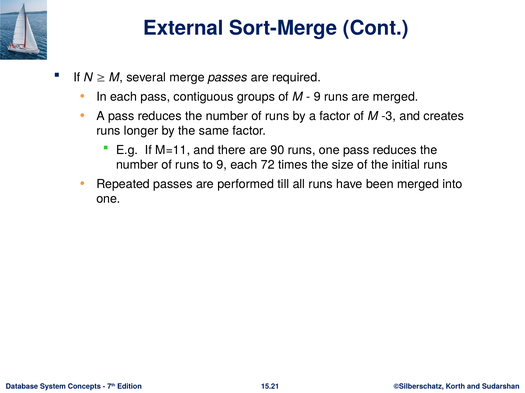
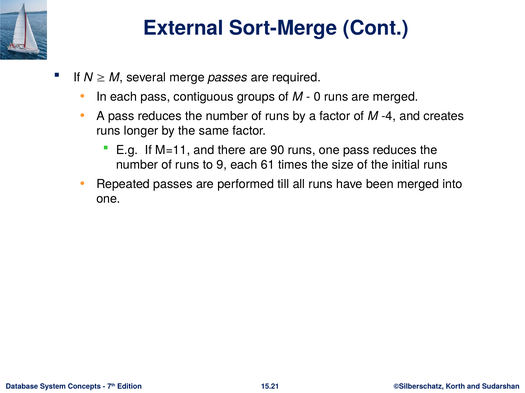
9 at (317, 97): 9 -> 0
-3: -3 -> -4
72: 72 -> 61
